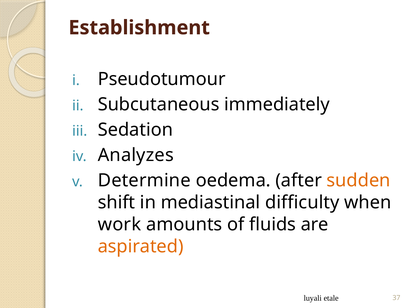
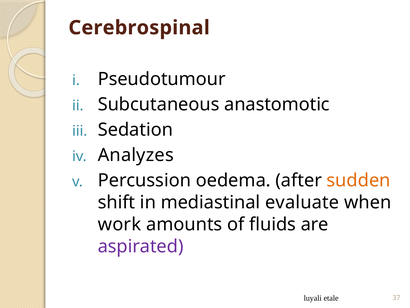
Establishment: Establishment -> Cerebrospinal
immediately: immediately -> anastomotic
Determine: Determine -> Percussion
difficulty: difficulty -> evaluate
aspirated colour: orange -> purple
